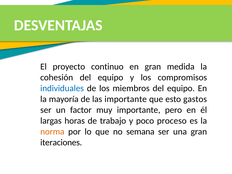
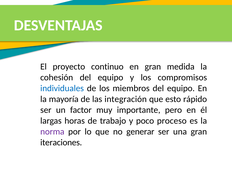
las importante: importante -> integración
gastos: gastos -> rápido
norma colour: orange -> purple
semana: semana -> generar
